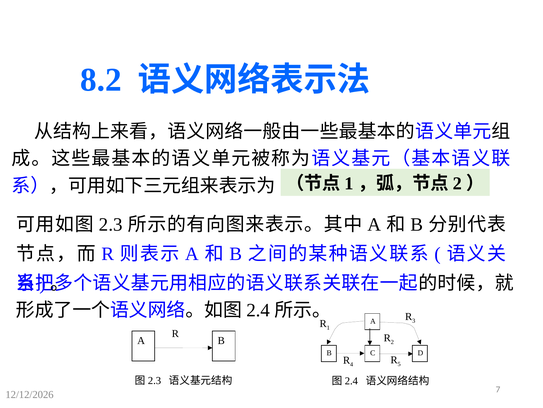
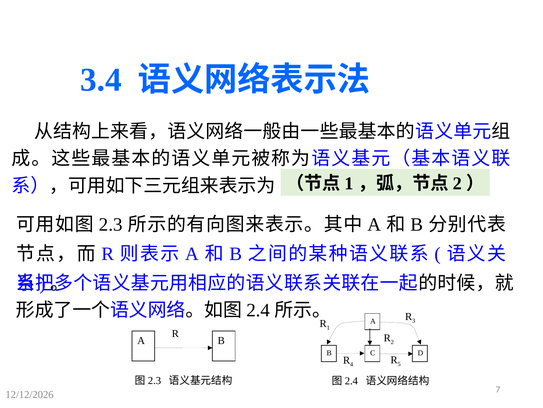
8.2: 8.2 -> 3.4
